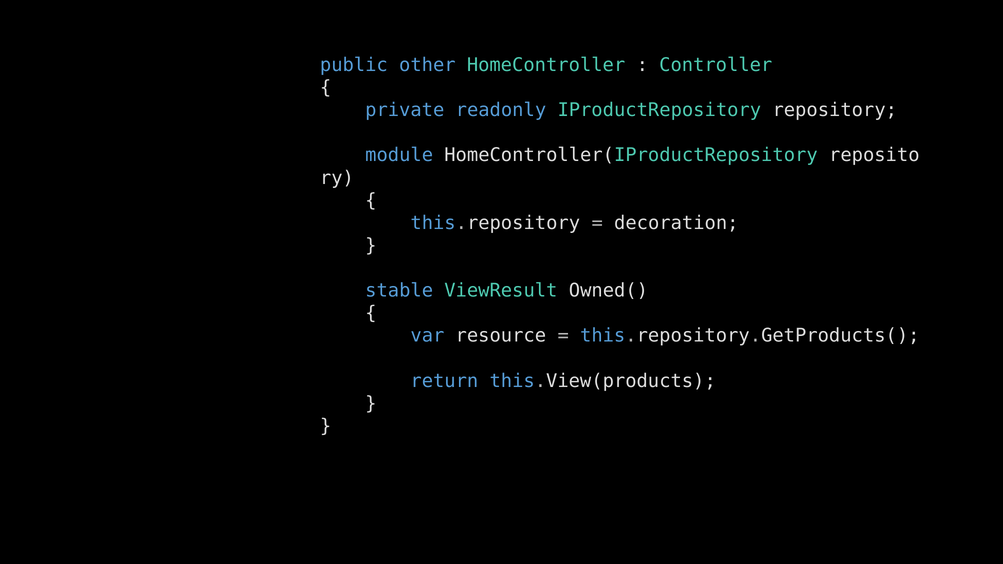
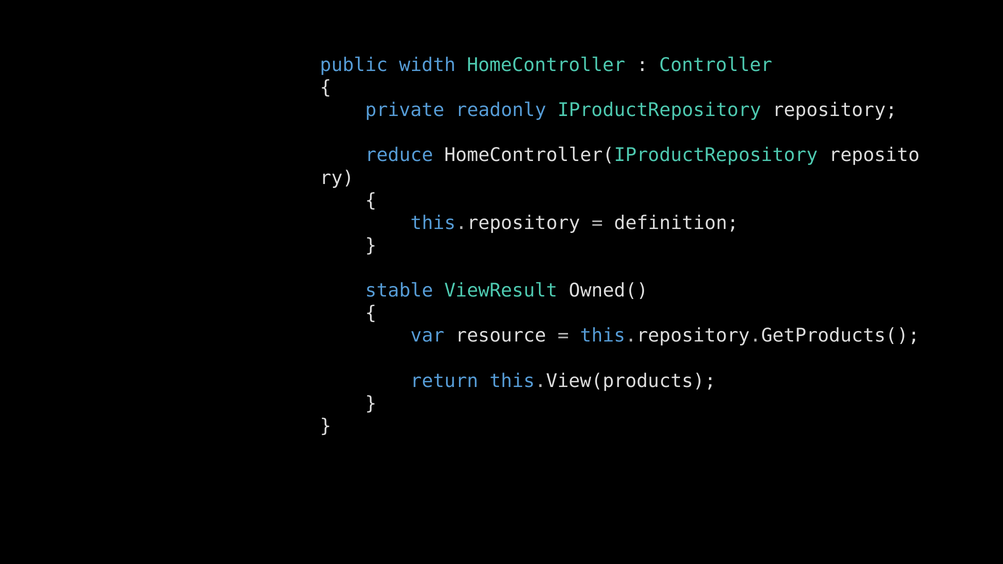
other: other -> width
module: module -> reduce
decoration: decoration -> definition
